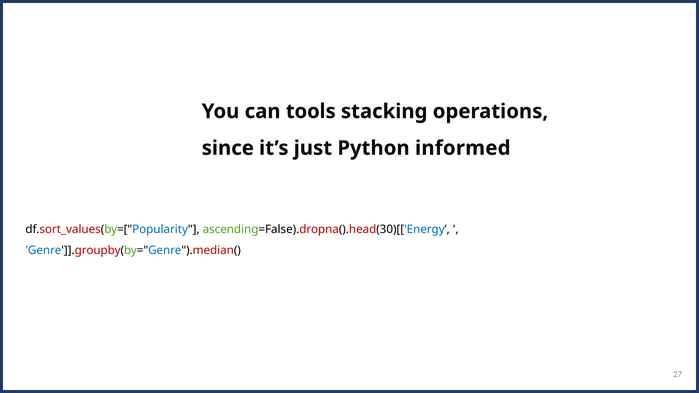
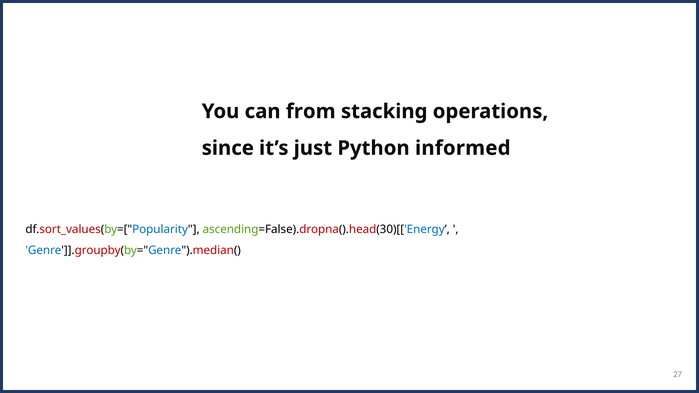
tools: tools -> from
